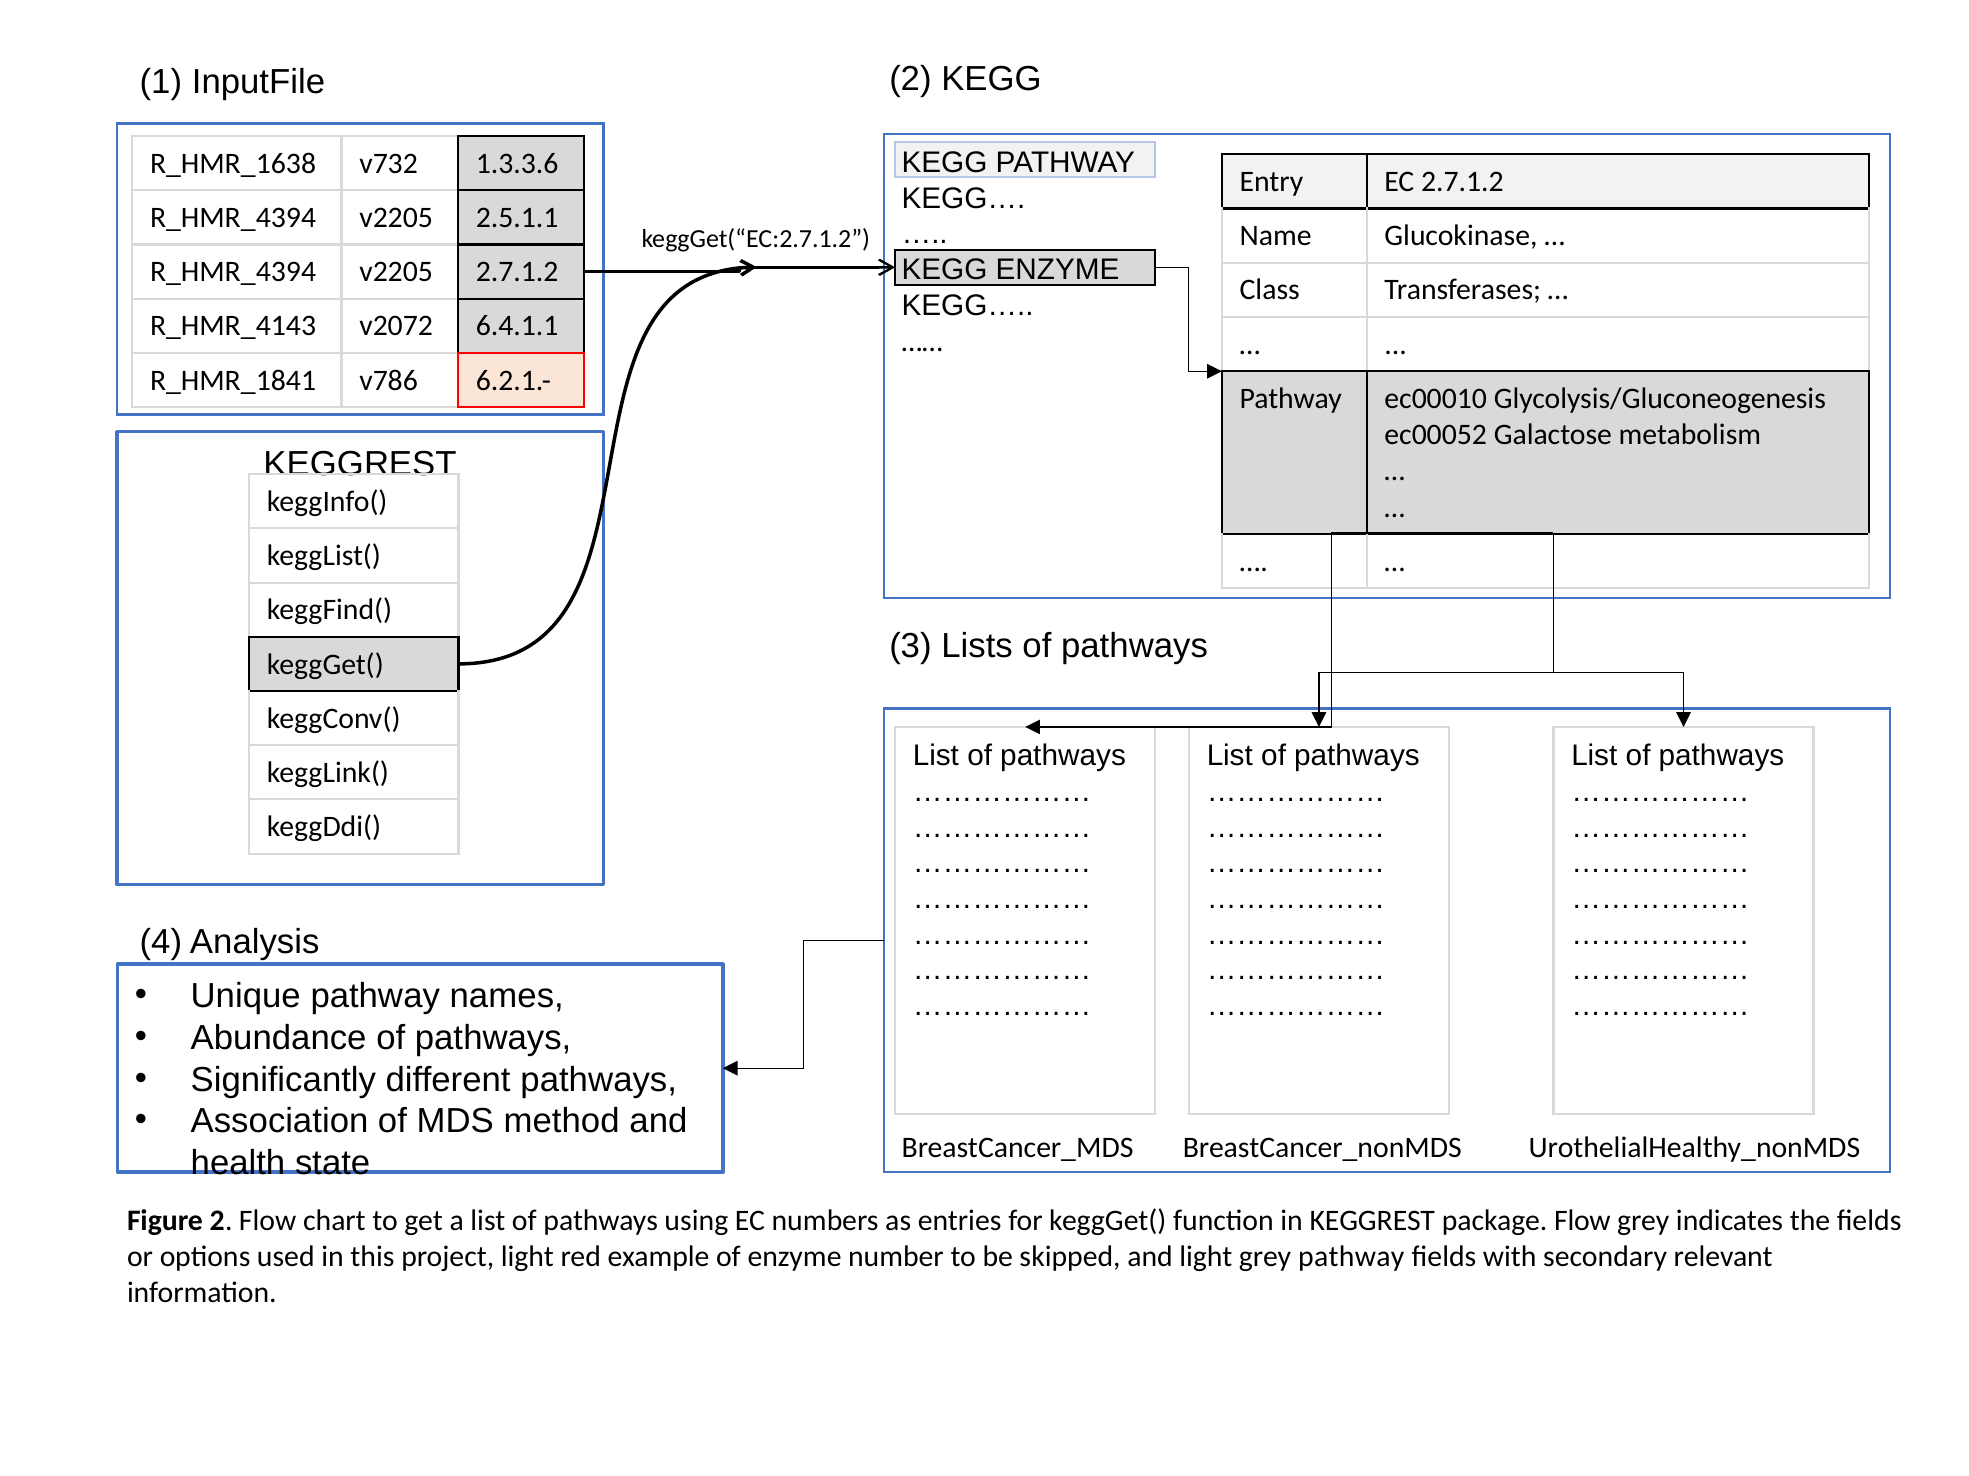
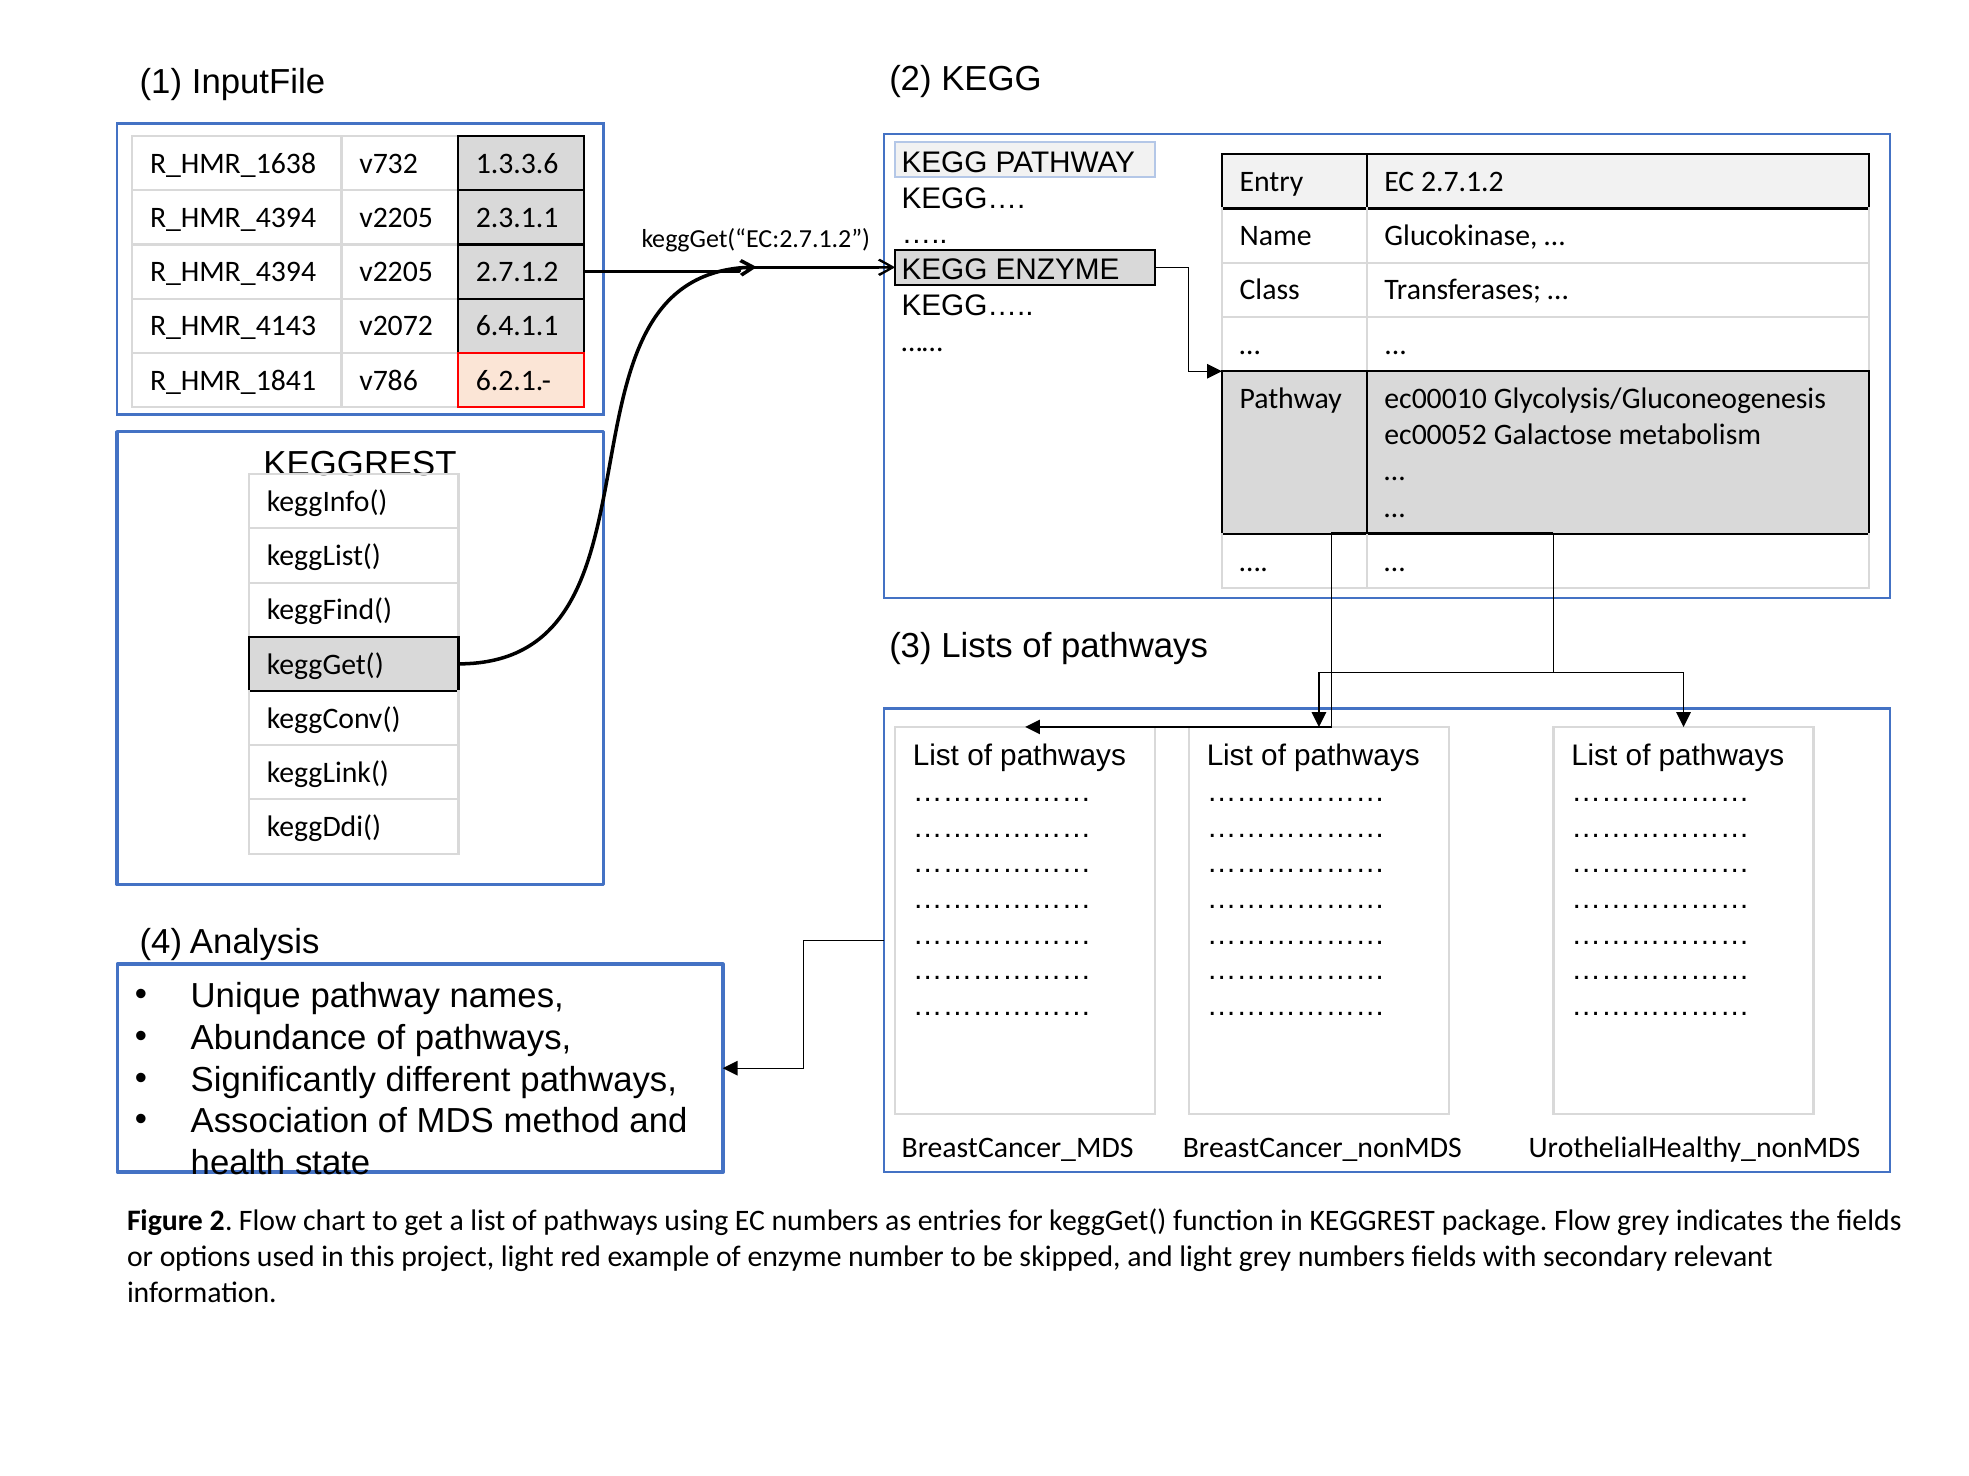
2.5.1.1: 2.5.1.1 -> 2.3.1.1
grey pathway: pathway -> numbers
